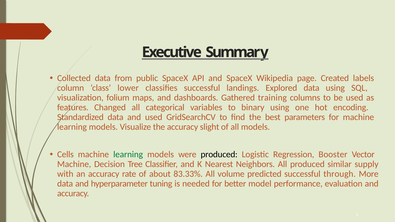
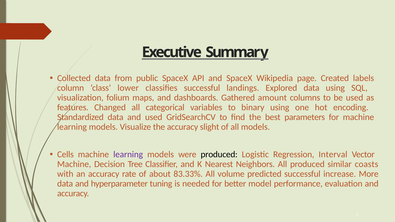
training: training -> amount
learning at (128, 155) colour: green -> purple
Booster: Booster -> Interval
supply: supply -> coasts
through: through -> increase
